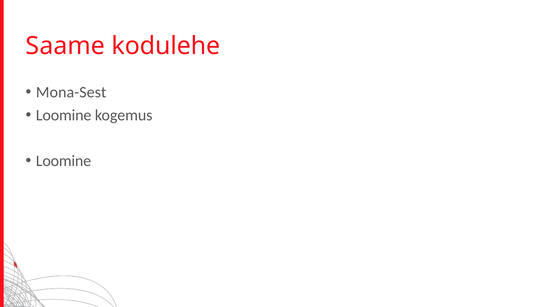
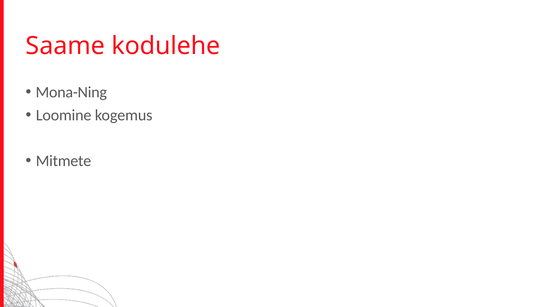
Mona-Sest: Mona-Sest -> Mona-Ning
Loomine at (63, 161): Loomine -> Mitmete
